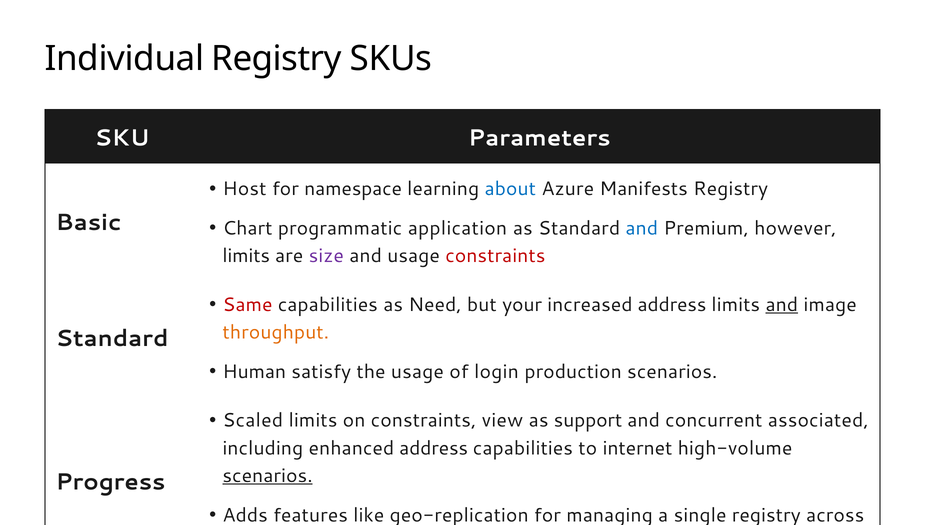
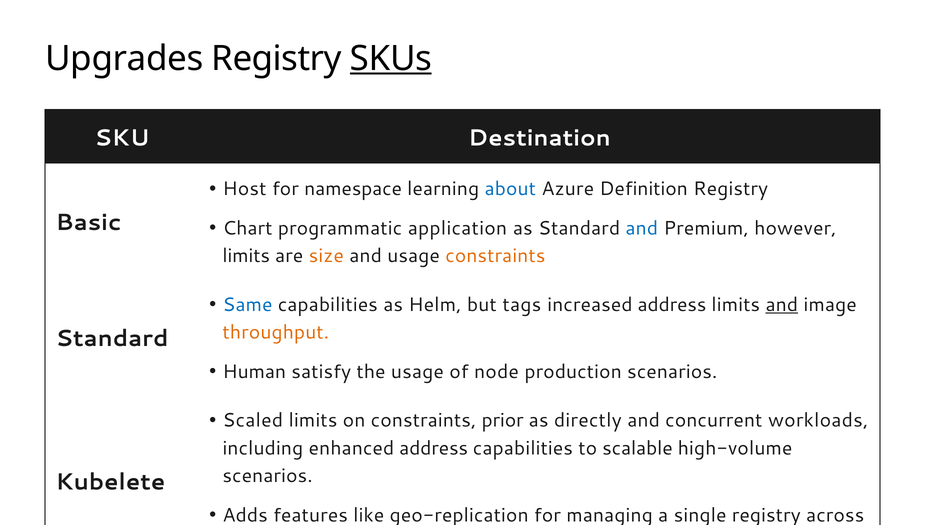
Individual: Individual -> Upgrades
SKUs underline: none -> present
Parameters: Parameters -> Destination
Manifests: Manifests -> Definition
size colour: purple -> orange
constraints at (495, 256) colour: red -> orange
Same colour: red -> blue
Need: Need -> Helm
your: your -> tags
login: login -> node
view: view -> prior
support: support -> directly
associated: associated -> workloads
internet: internet -> scalable
scenarios at (268, 476) underline: present -> none
Progress: Progress -> Kubelete
